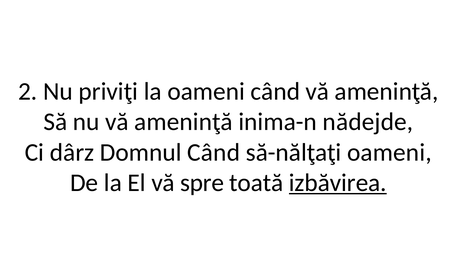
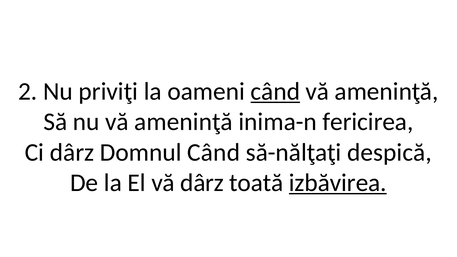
când at (275, 91) underline: none -> present
nădejde: nădejde -> fericirea
să-nălţaţi oameni: oameni -> despică
vă spre: spre -> dârz
